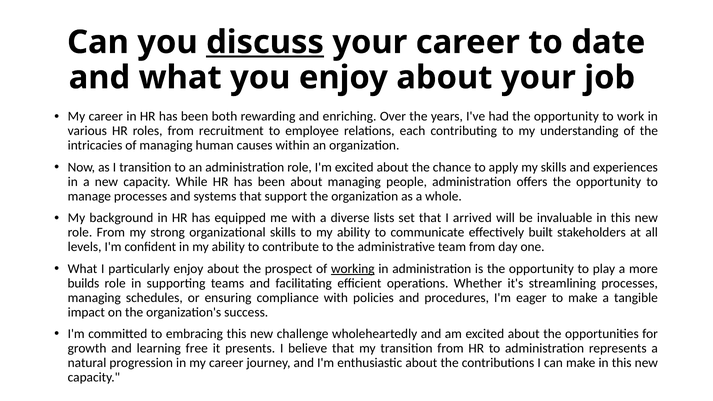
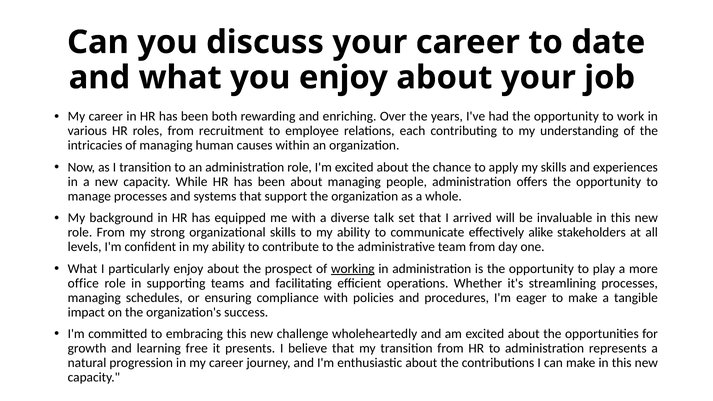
discuss underline: present -> none
lists: lists -> talk
built: built -> alike
builds: builds -> office
